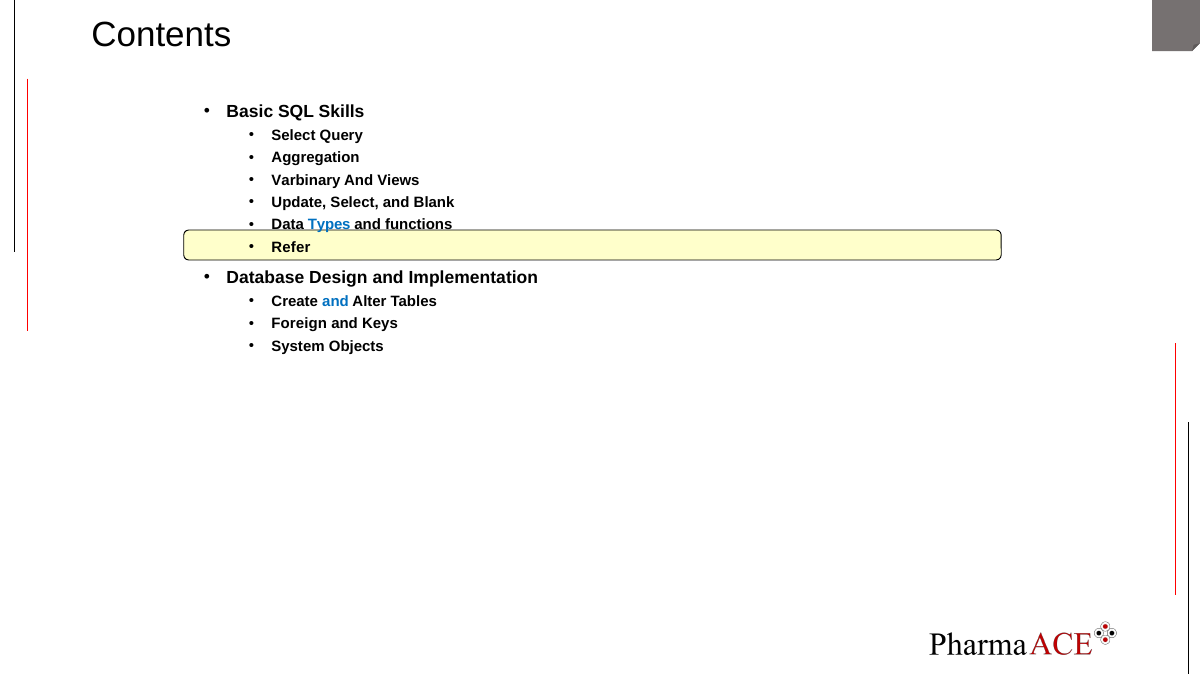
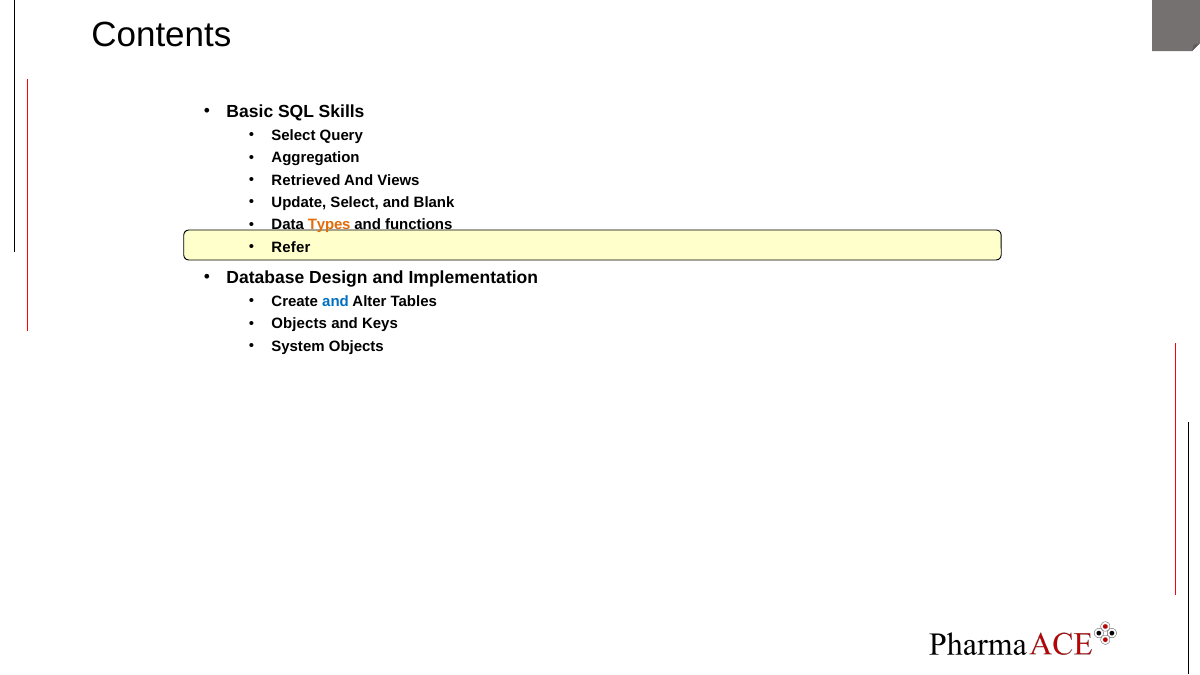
Varbinary: Varbinary -> Retrieved
Types colour: blue -> orange
Foreign at (299, 324): Foreign -> Objects
